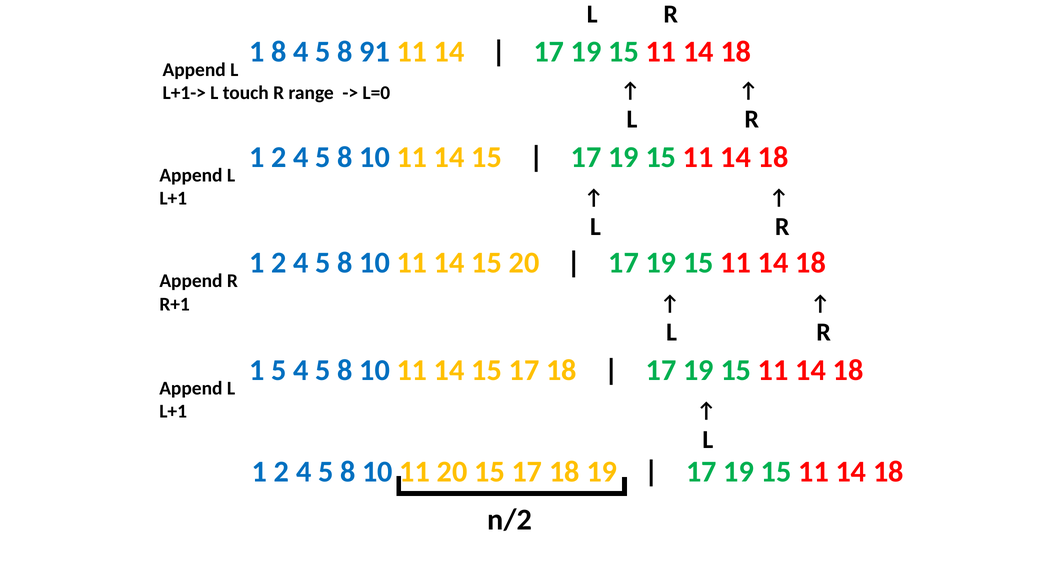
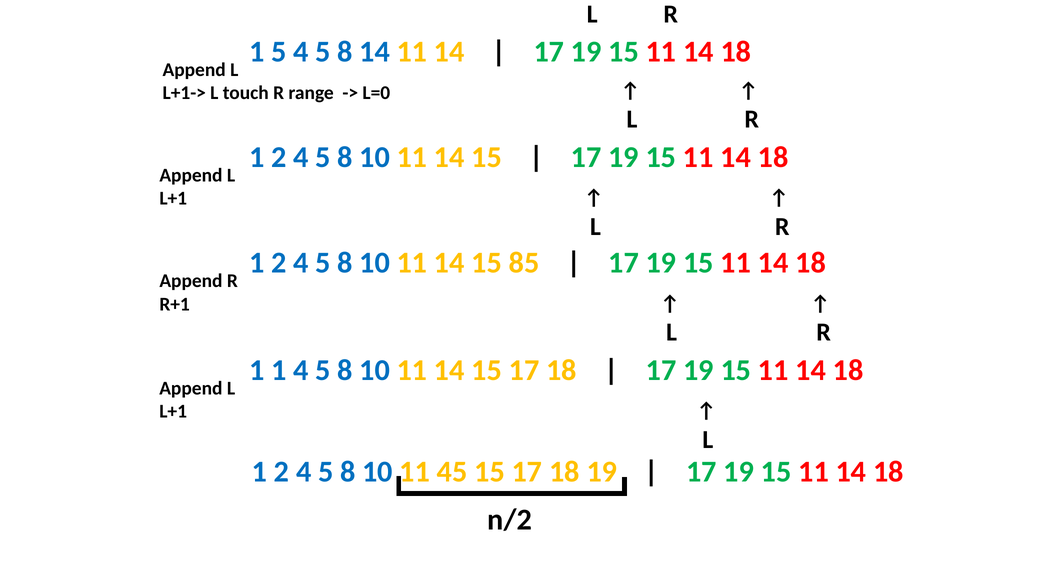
1 8: 8 -> 5
8 91: 91 -> 14
15 20: 20 -> 85
1 5: 5 -> 1
11 20: 20 -> 45
